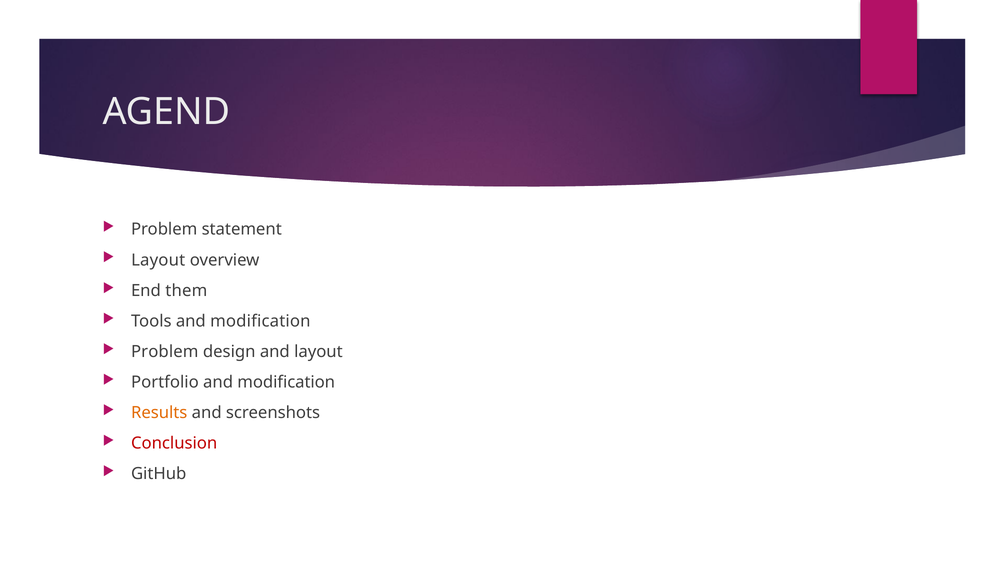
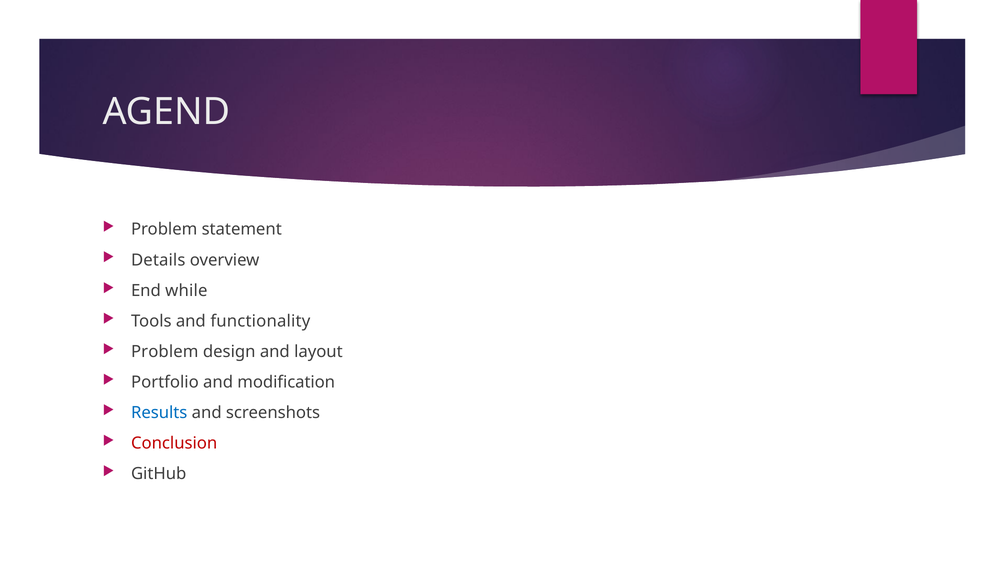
Layout at (158, 260): Layout -> Details
them: them -> while
Tools and modification: modification -> functionality
Results colour: orange -> blue
